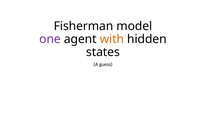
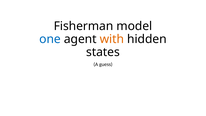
one colour: purple -> blue
